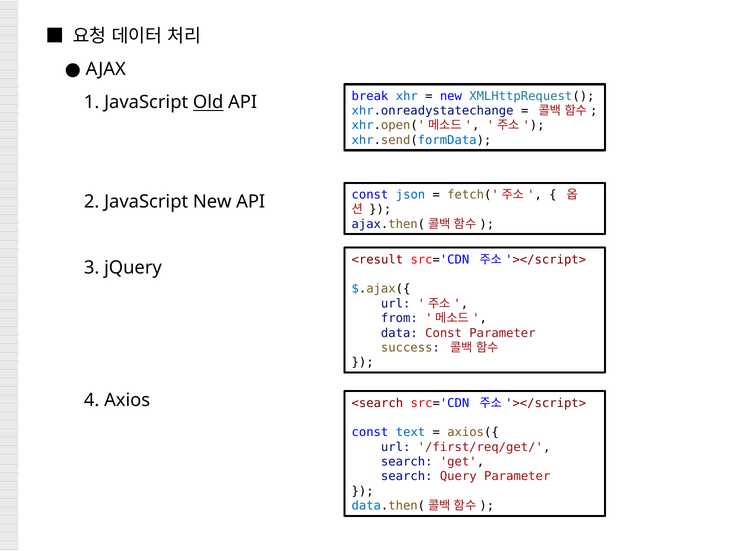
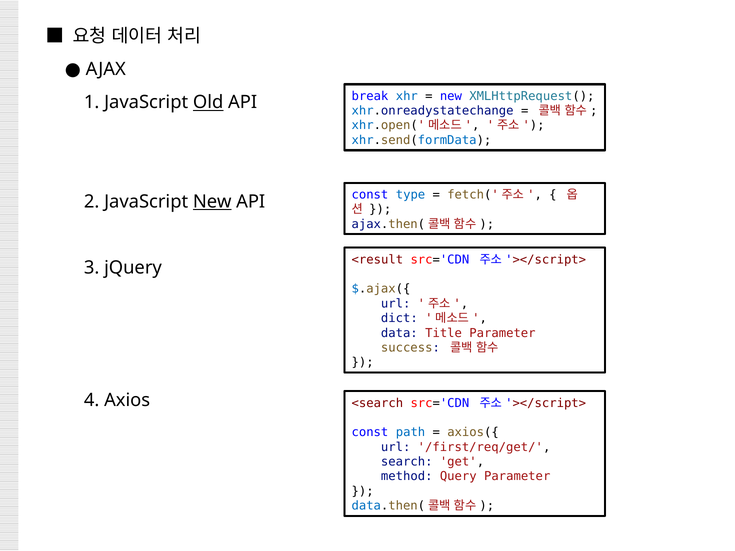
json: json -> type
New at (212, 202) underline: none -> present
from: from -> dict
data Const: Const -> Title
text: text -> path
search at (407, 477): search -> method
